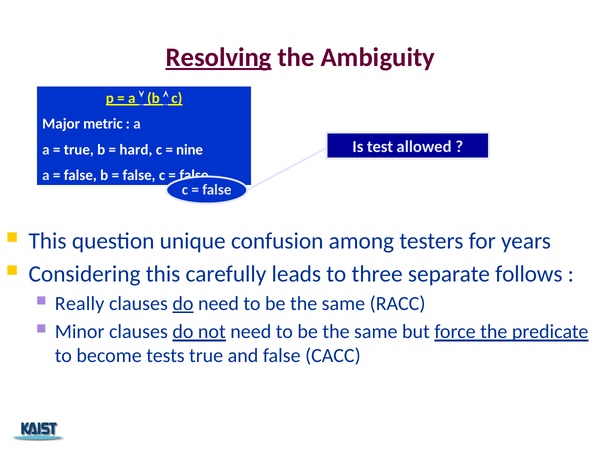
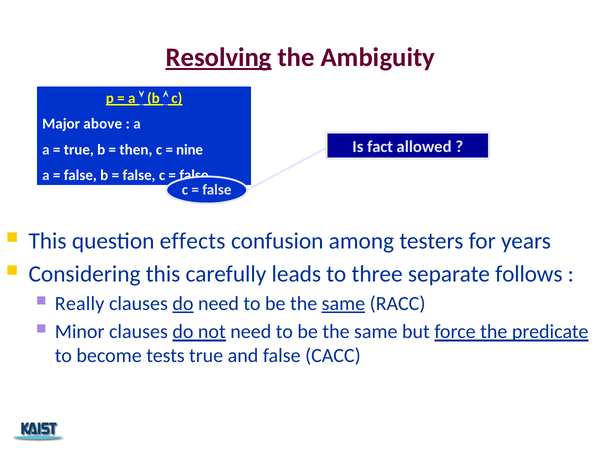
metric: metric -> above
test: test -> fact
hard: hard -> then
unique: unique -> effects
same at (343, 303) underline: none -> present
